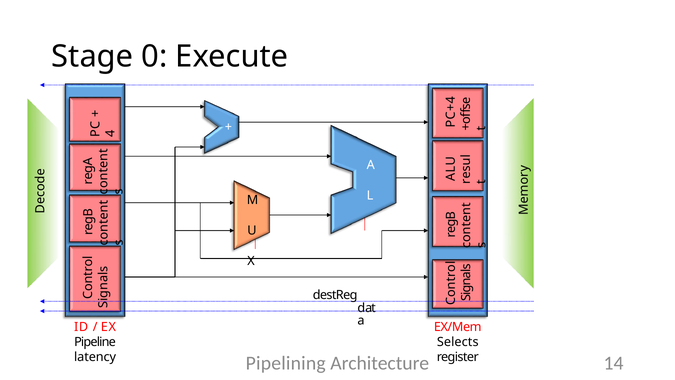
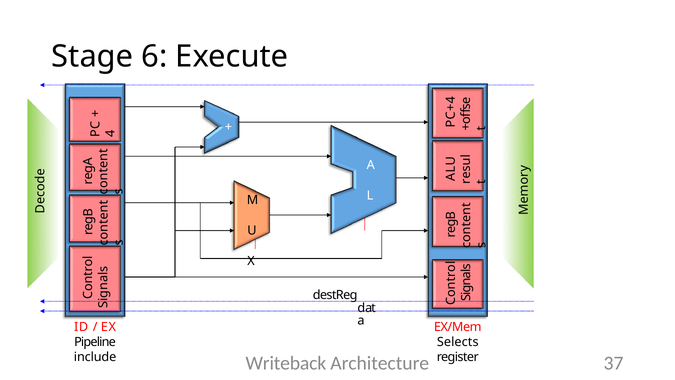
0: 0 -> 6
latency: latency -> include
Pipelining: Pipelining -> Writeback
14: 14 -> 37
